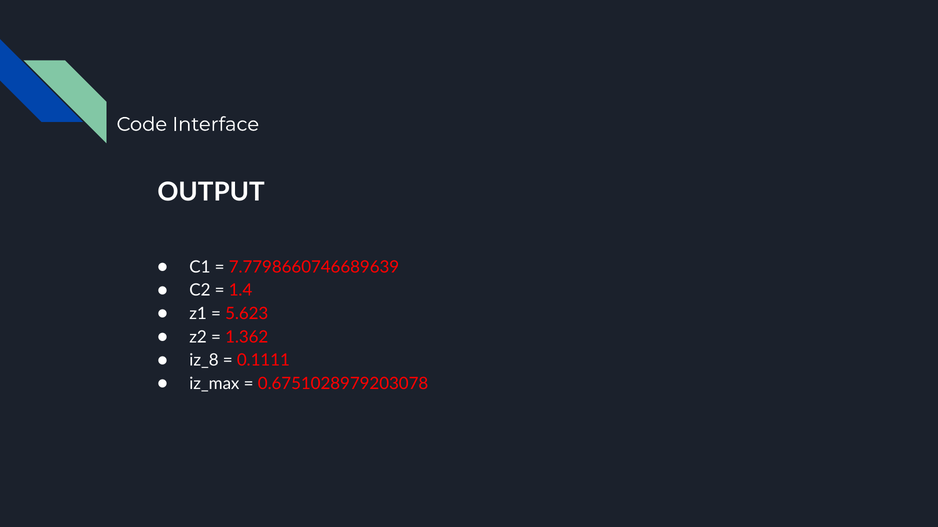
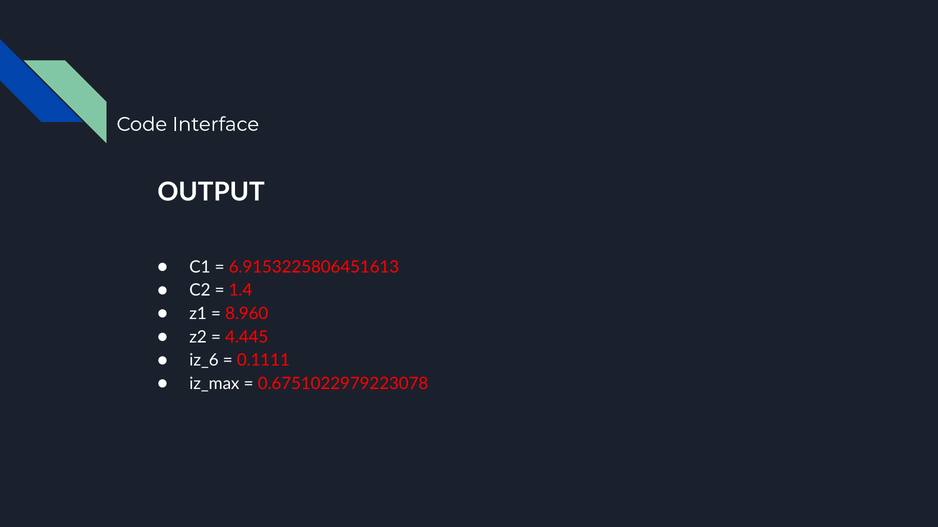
7.7798660746689639: 7.7798660746689639 -> 6.9153225806451613
5.623: 5.623 -> 8.960
1.362: 1.362 -> 4.445
iz_8: iz_8 -> iz_6
0.6751028979203078: 0.6751028979203078 -> 0.6751022979223078
